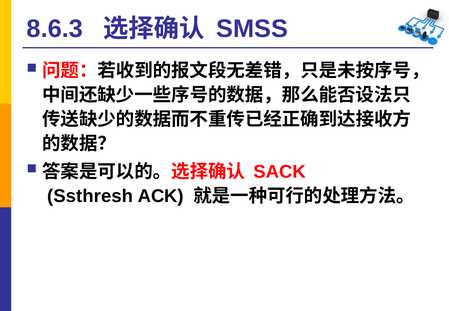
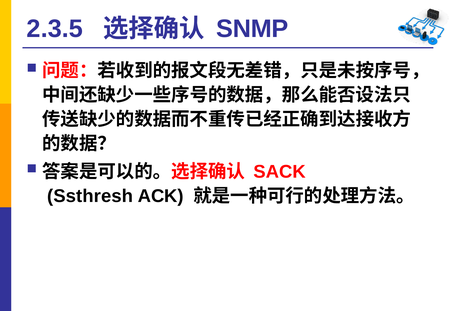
8.6.3: 8.6.3 -> 2.3.5
SMSS: SMSS -> SNMP
